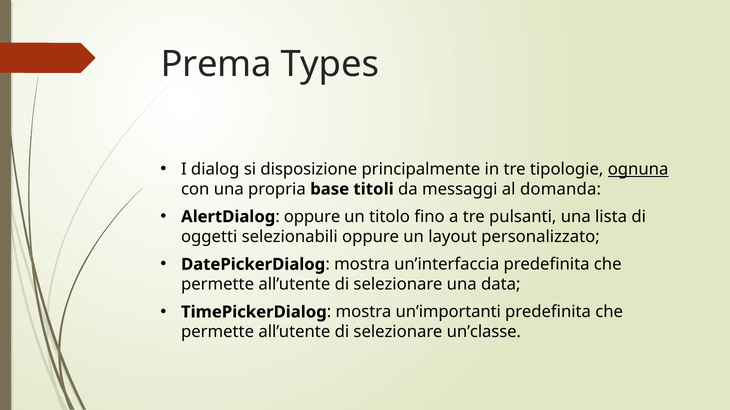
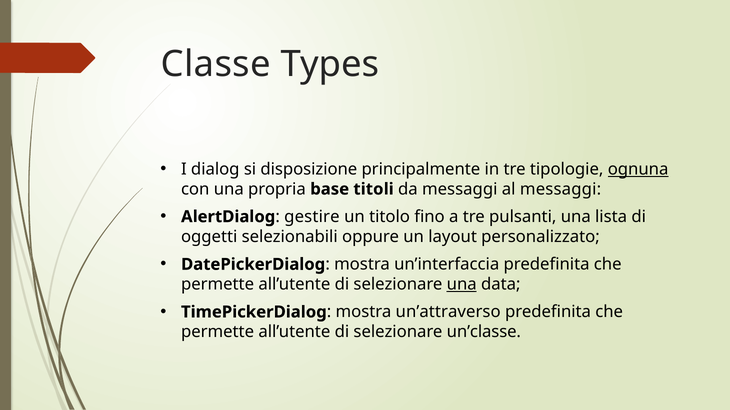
Prema: Prema -> Classe
al domanda: domanda -> messaggi
oppure at (312, 217): oppure -> gestire
una at (462, 285) underline: none -> present
un’importanti: un’importanti -> un’attraverso
